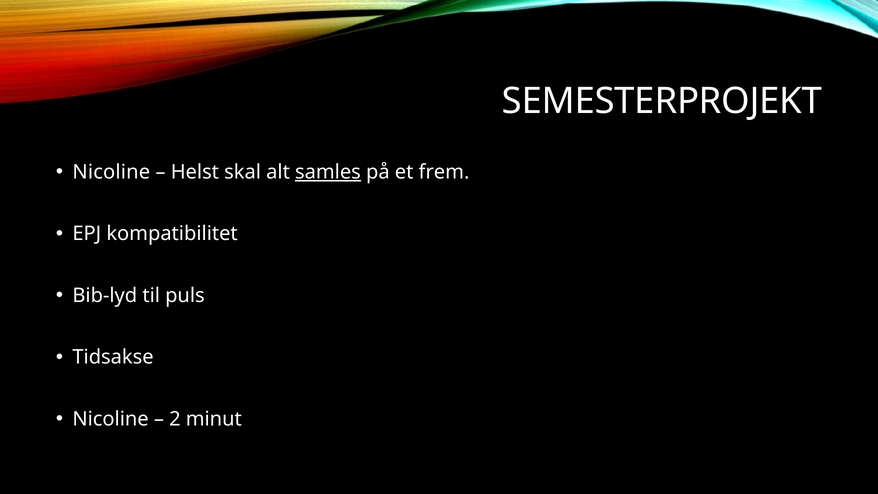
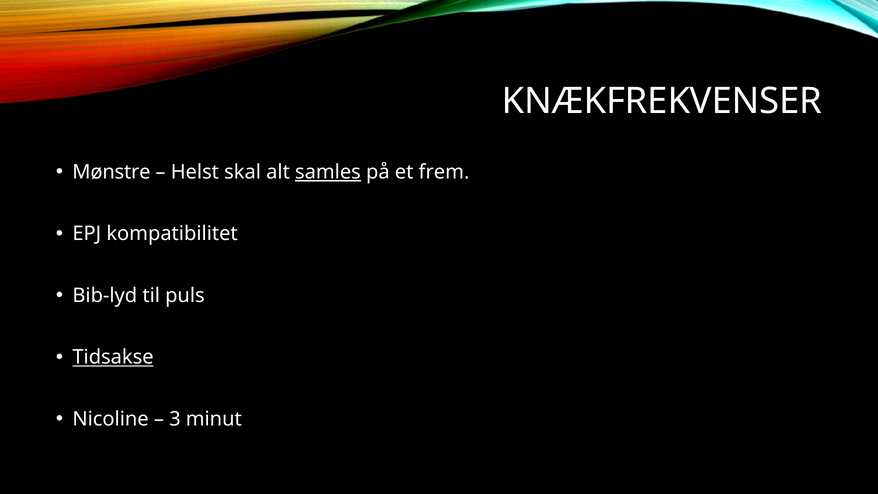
SEMESTERPROJEKT: SEMESTERPROJEKT -> KNÆKFREKVENSER
Nicoline at (111, 172): Nicoline -> Mønstre
Tidsakse underline: none -> present
2: 2 -> 3
